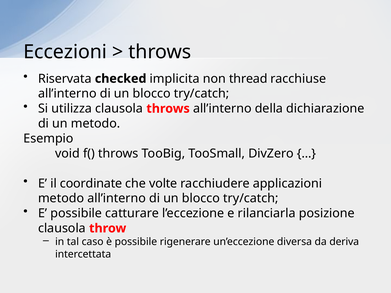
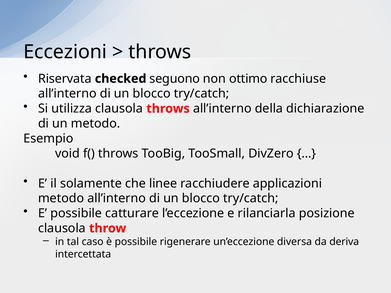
implicita: implicita -> seguono
thread: thread -> ottimo
coordinate: coordinate -> solamente
volte: volte -> linee
